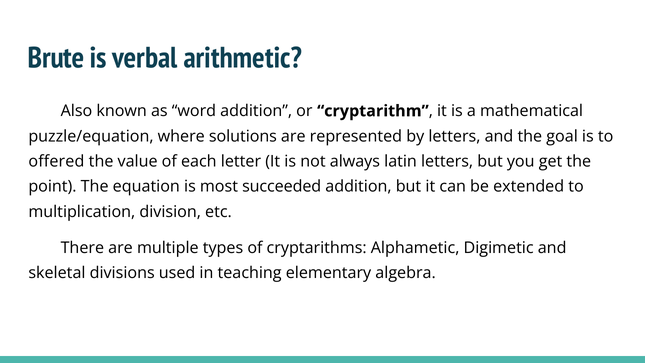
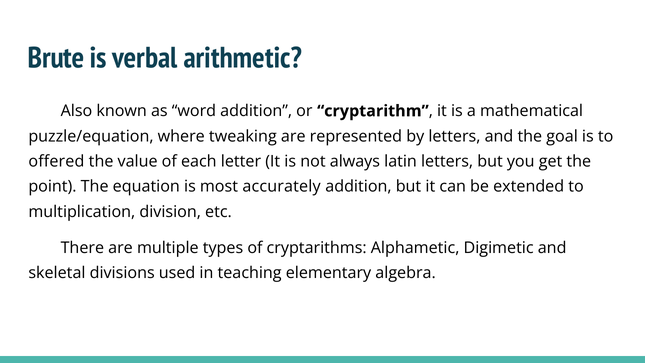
solutions: solutions -> tweaking
succeeded: succeeded -> accurately
